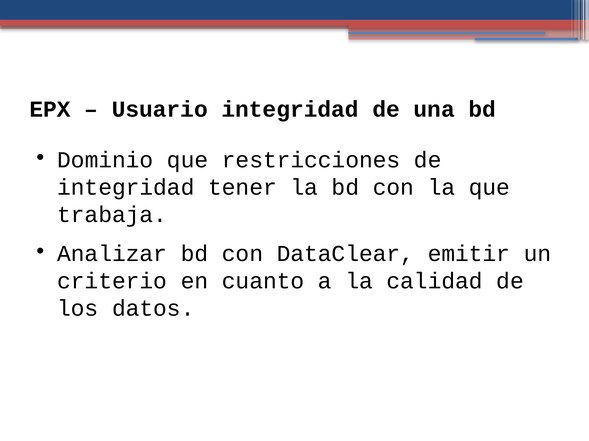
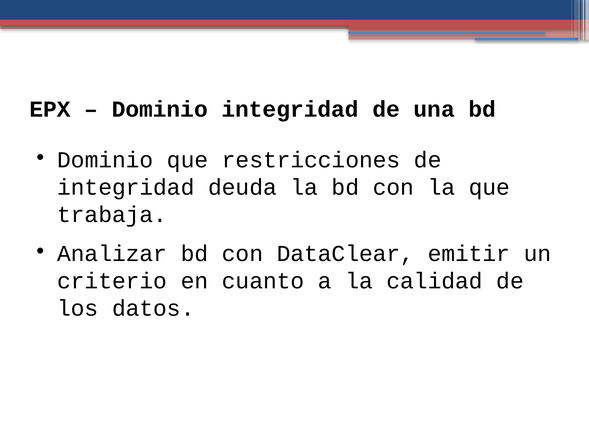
Usuario at (160, 110): Usuario -> Dominio
tener: tener -> deuda
